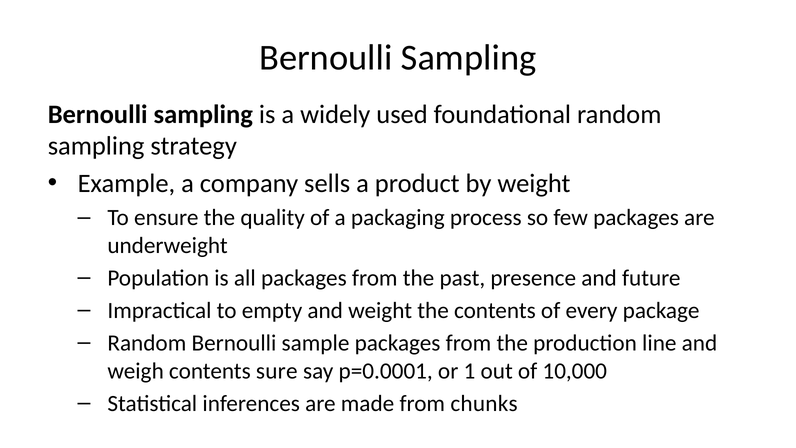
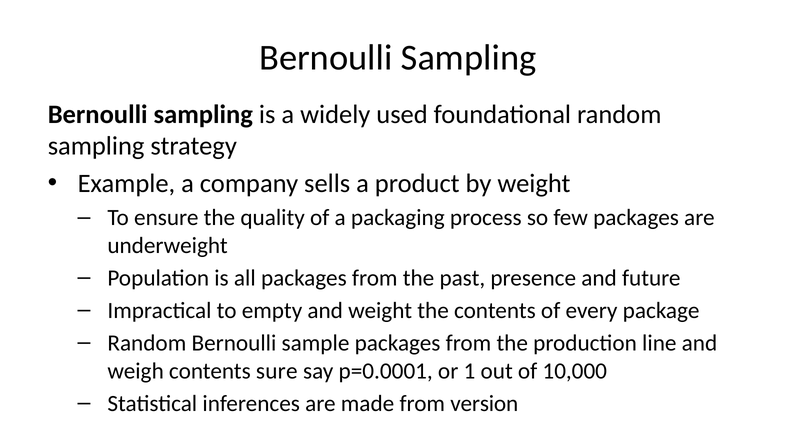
chunks: chunks -> version
